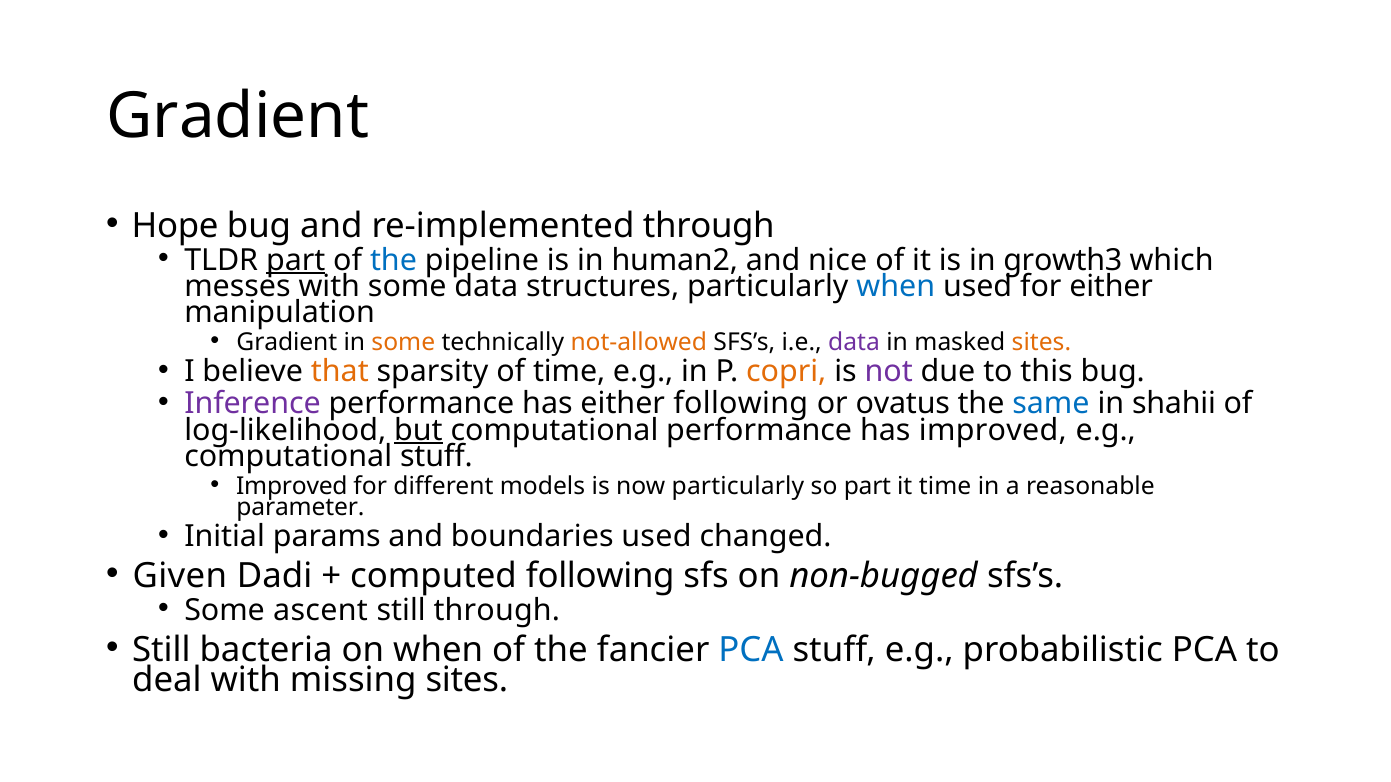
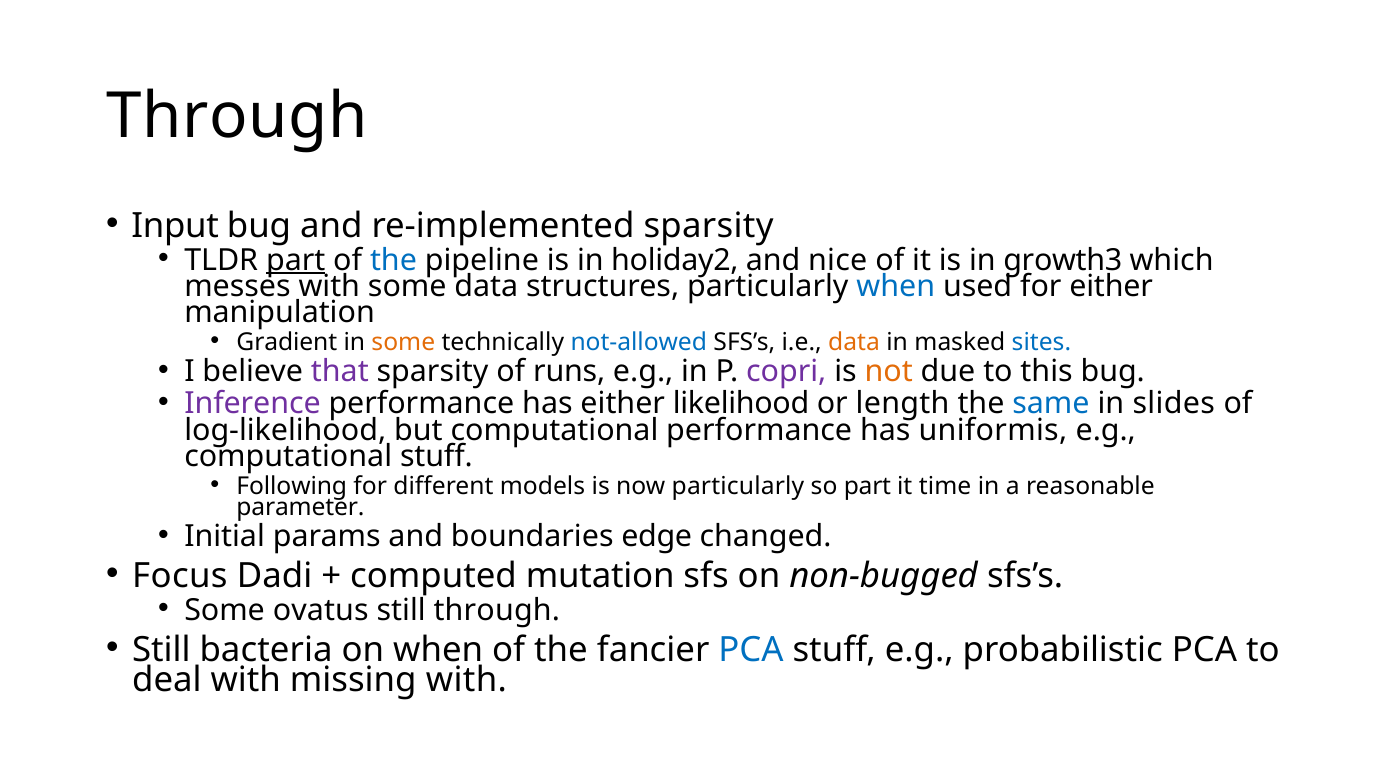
Gradient at (238, 117): Gradient -> Through
Hope: Hope -> Input
re-implemented through: through -> sparsity
human2: human2 -> holiday2
not-allowed colour: orange -> blue
data at (854, 343) colour: purple -> orange
sites at (1041, 343) colour: orange -> blue
that colour: orange -> purple
of time: time -> runs
copri colour: orange -> purple
not colour: purple -> orange
either following: following -> likelihood
ovatus: ovatus -> length
shahii: shahii -> slides
but underline: present -> none
has improved: improved -> uniformis
Improved at (292, 487): Improved -> Following
boundaries used: used -> edge
Given: Given -> Focus
computed following: following -> mutation
ascent: ascent -> ovatus
missing sites: sites -> with
